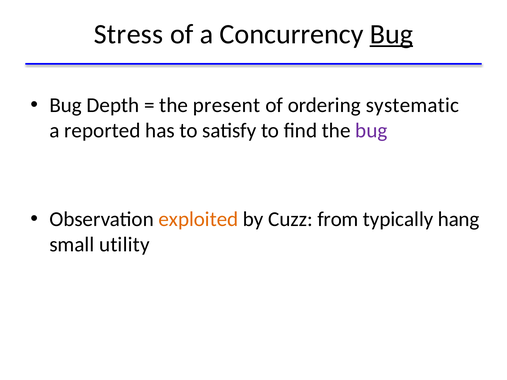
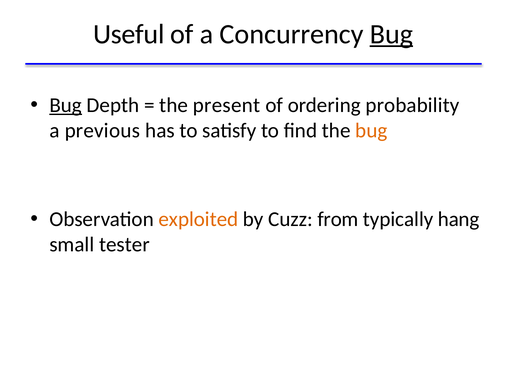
Stress: Stress -> Useful
Bug at (66, 105) underline: none -> present
systematic: systematic -> probability
reported: reported -> previous
bug at (371, 131) colour: purple -> orange
utility: utility -> tester
